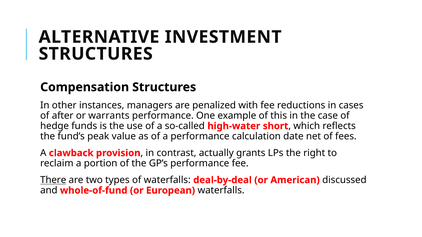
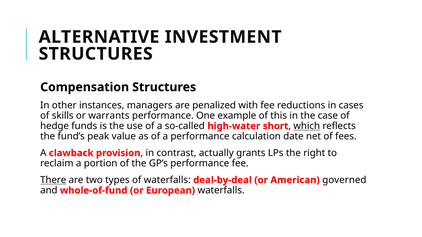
after: after -> skills
which underline: none -> present
discussed: discussed -> governed
